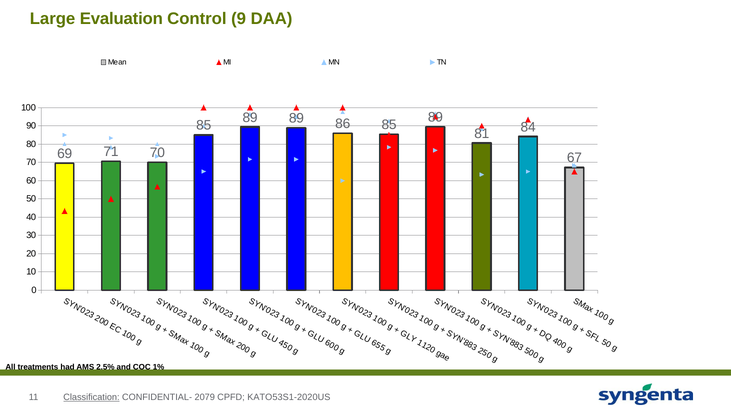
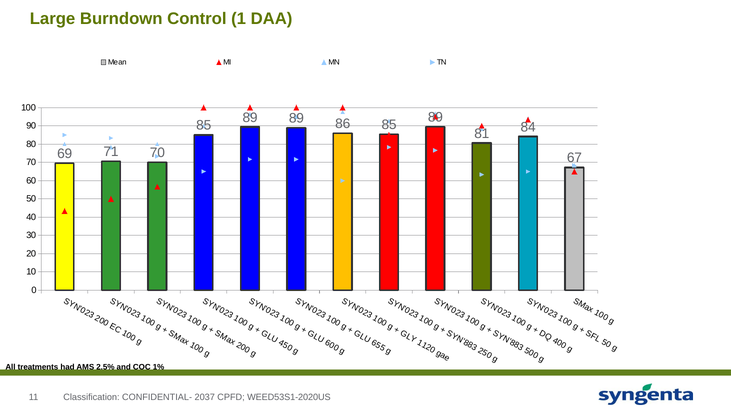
Evaluation: Evaluation -> Burndown
Control 9: 9 -> 1
Classification underline: present -> none
2079: 2079 -> 2037
KATO53S1-2020US: KATO53S1-2020US -> WEED53S1-2020US
